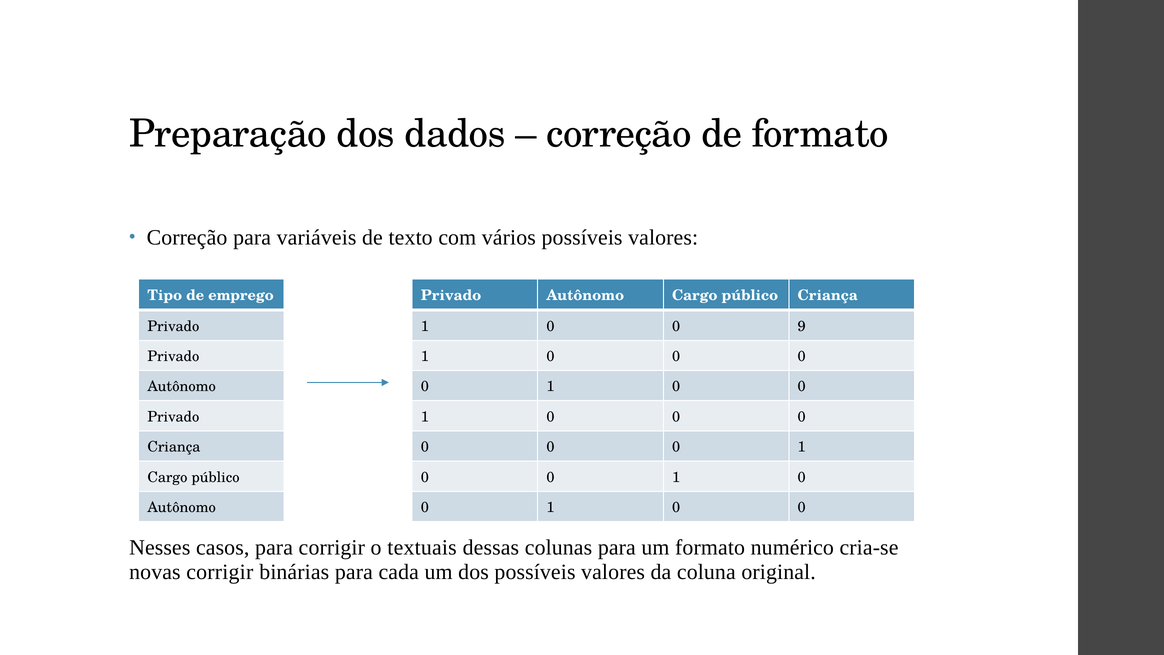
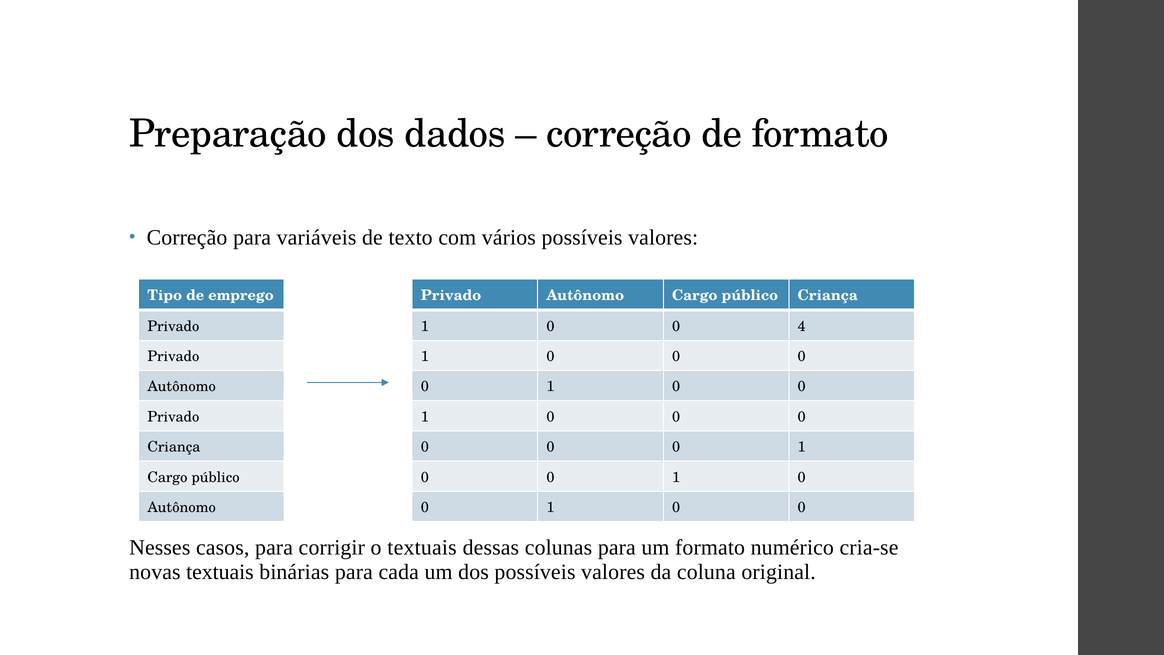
9: 9 -> 4
novas corrigir: corrigir -> textuais
